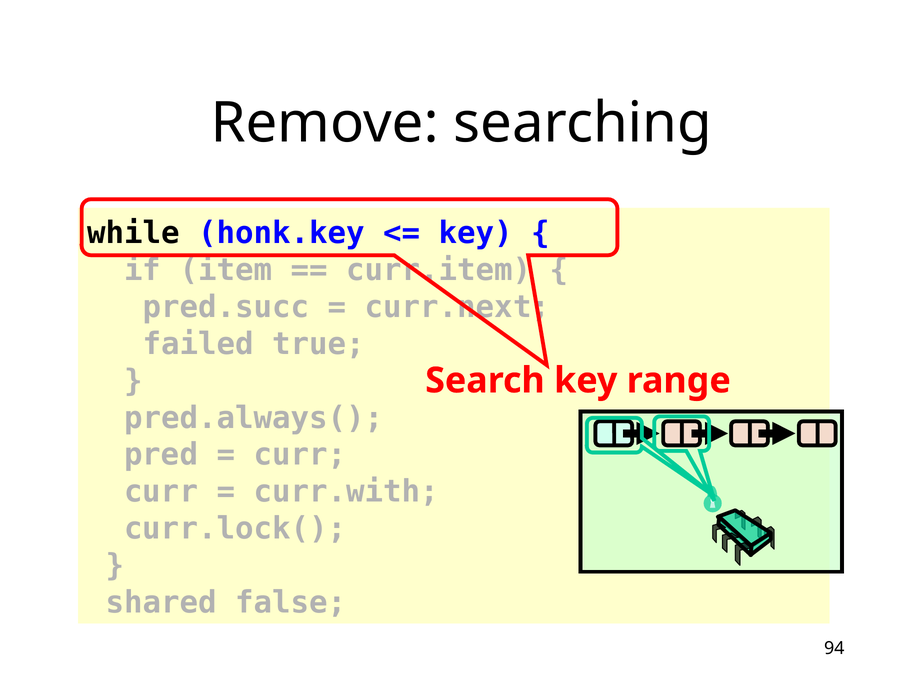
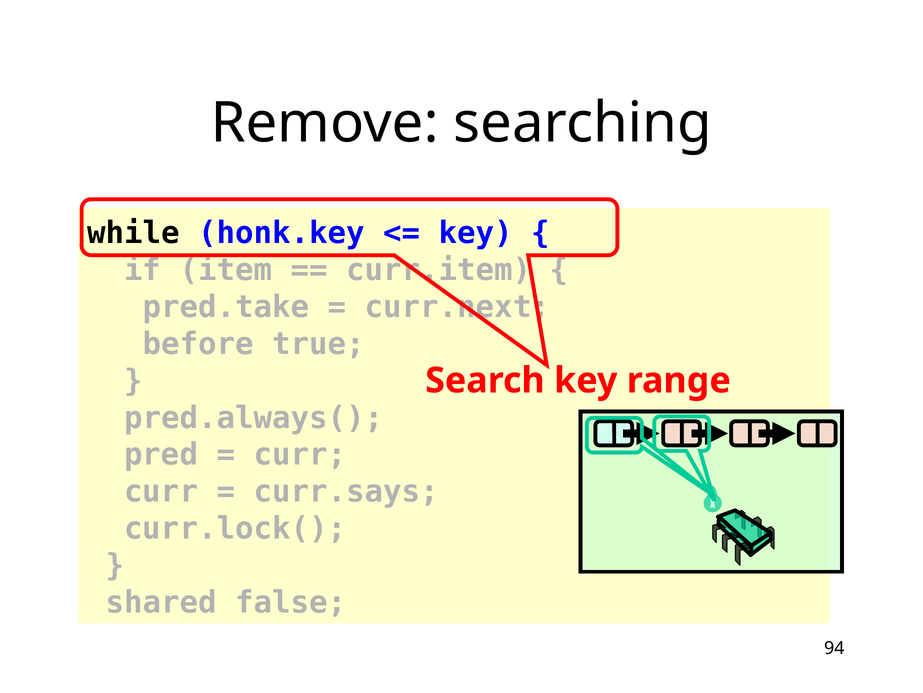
pred.succ: pred.succ -> pred.take
failed: failed -> before
curr.with: curr.with -> curr.says
